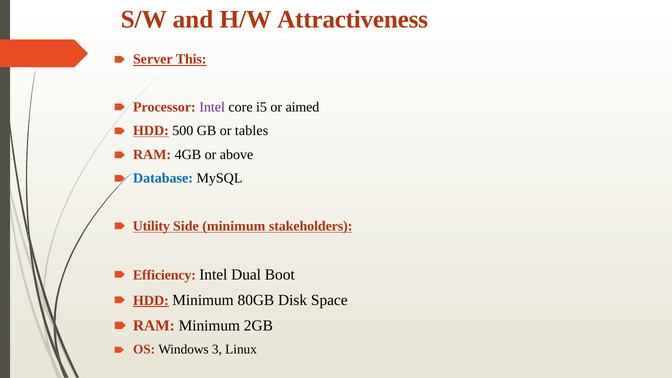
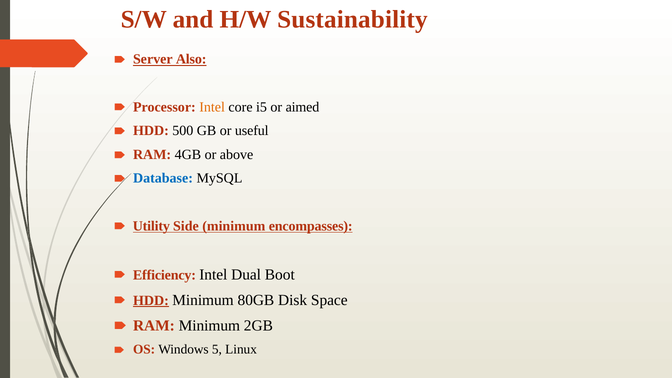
Attractiveness: Attractiveness -> Sustainability
This: This -> Also
Intel at (212, 107) colour: purple -> orange
HDD at (151, 131) underline: present -> none
tables: tables -> useful
stakeholders: stakeholders -> encompasses
3: 3 -> 5
